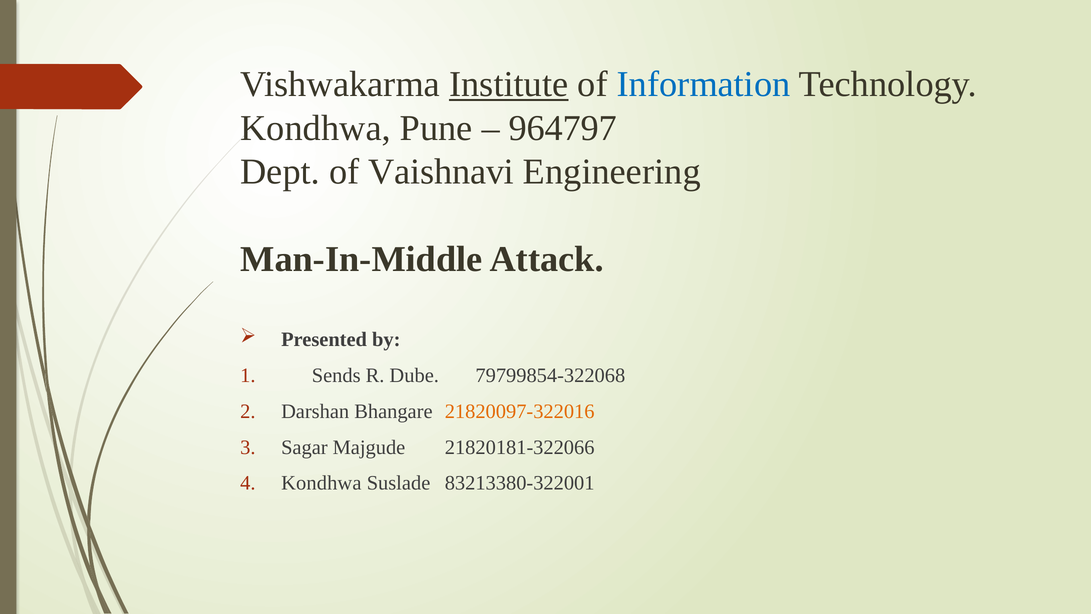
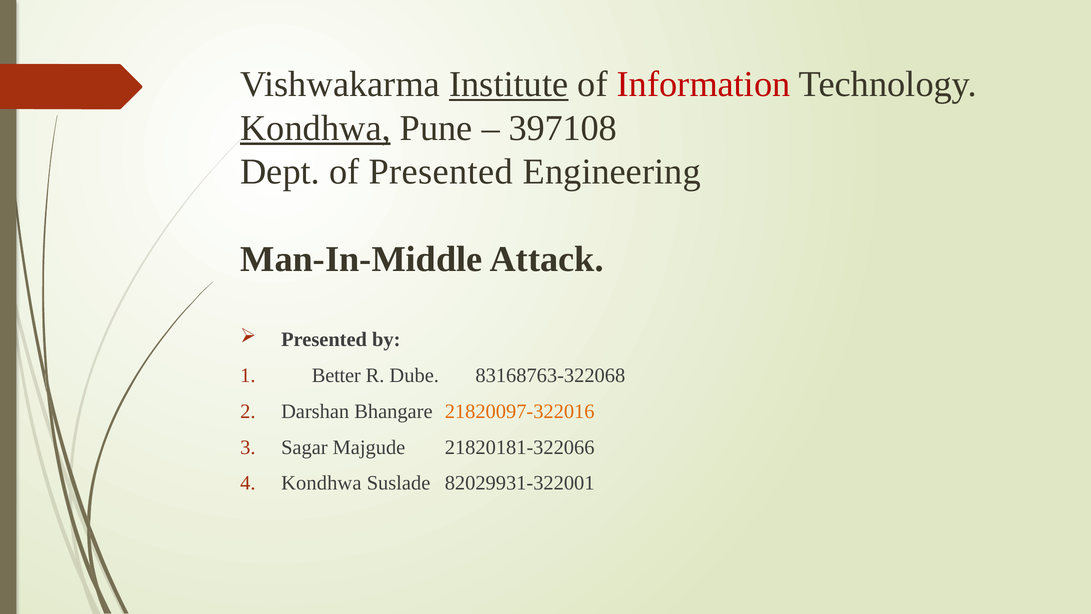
Information colour: blue -> red
Kondhwa at (315, 128) underline: none -> present
964797: 964797 -> 397108
of Vaishnavi: Vaishnavi -> Presented
Sends: Sends -> Better
79799854-322068: 79799854-322068 -> 83168763-322068
83213380-322001: 83213380-322001 -> 82029931-322001
